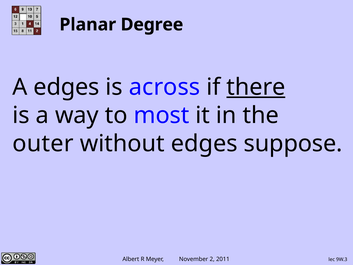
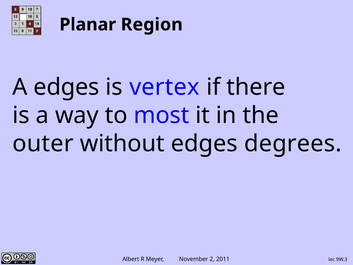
Degree: Degree -> Region
across: across -> vertex
there underline: present -> none
suppose: suppose -> degrees
